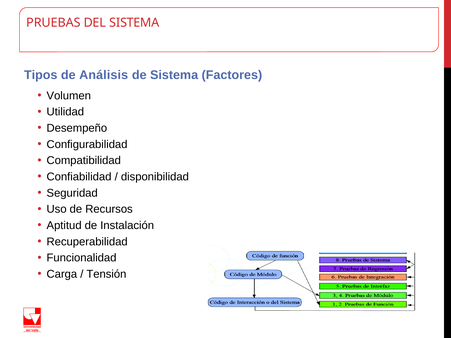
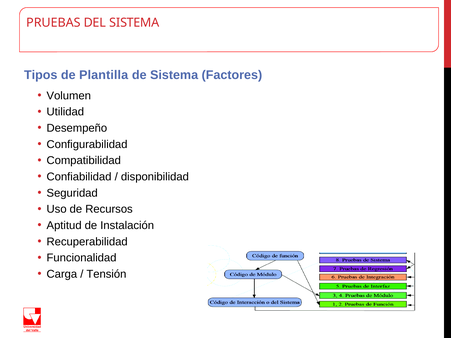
Análisis: Análisis -> Plantilla
